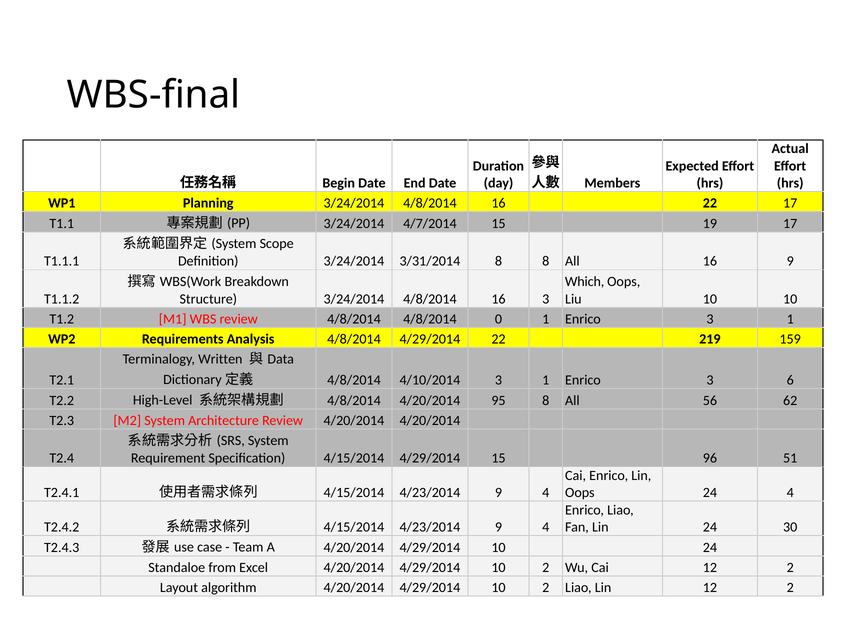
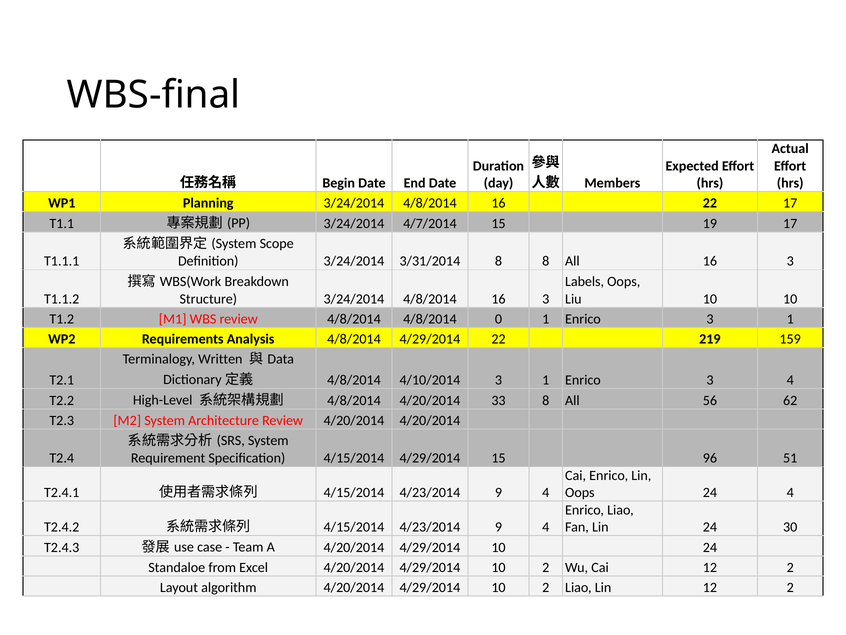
All 16 9: 9 -> 3
Which: Which -> Labels
3 6: 6 -> 4
95: 95 -> 33
